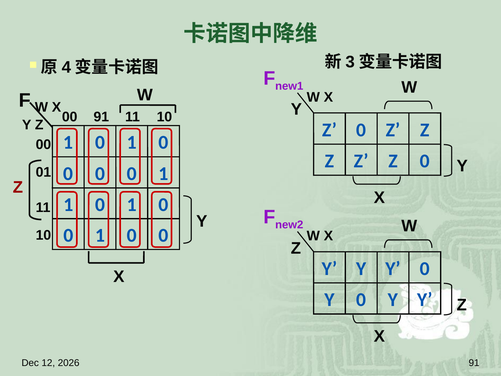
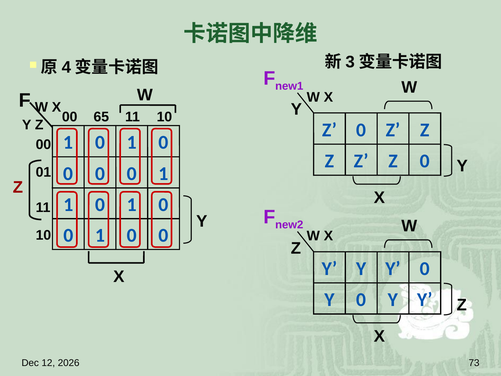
00 91: 91 -> 65
91 at (474, 363): 91 -> 73
